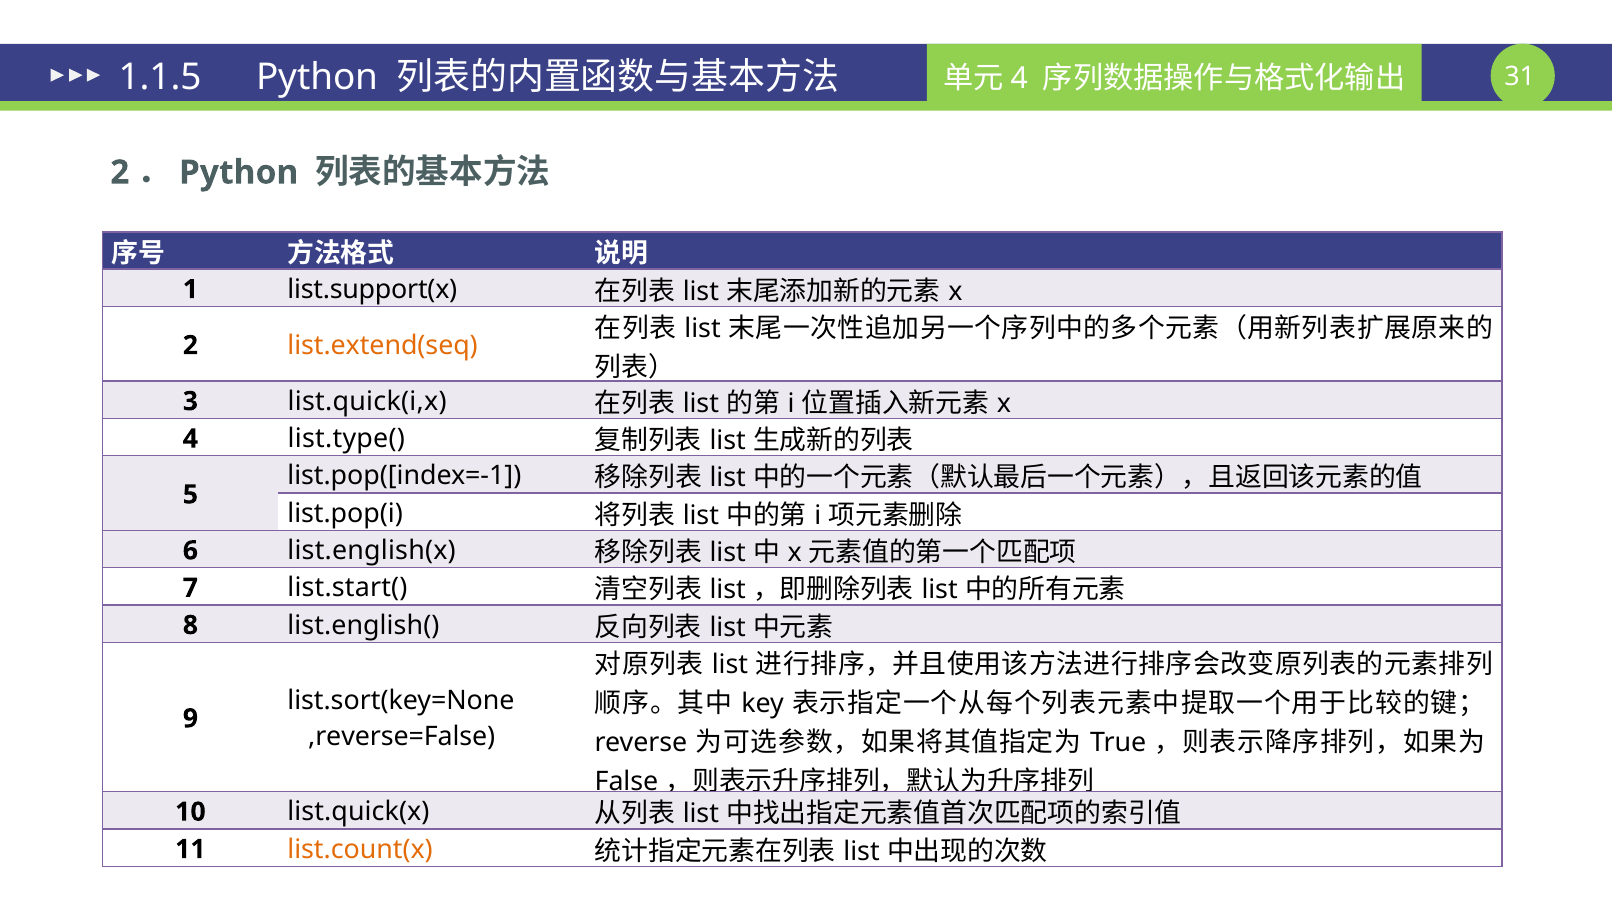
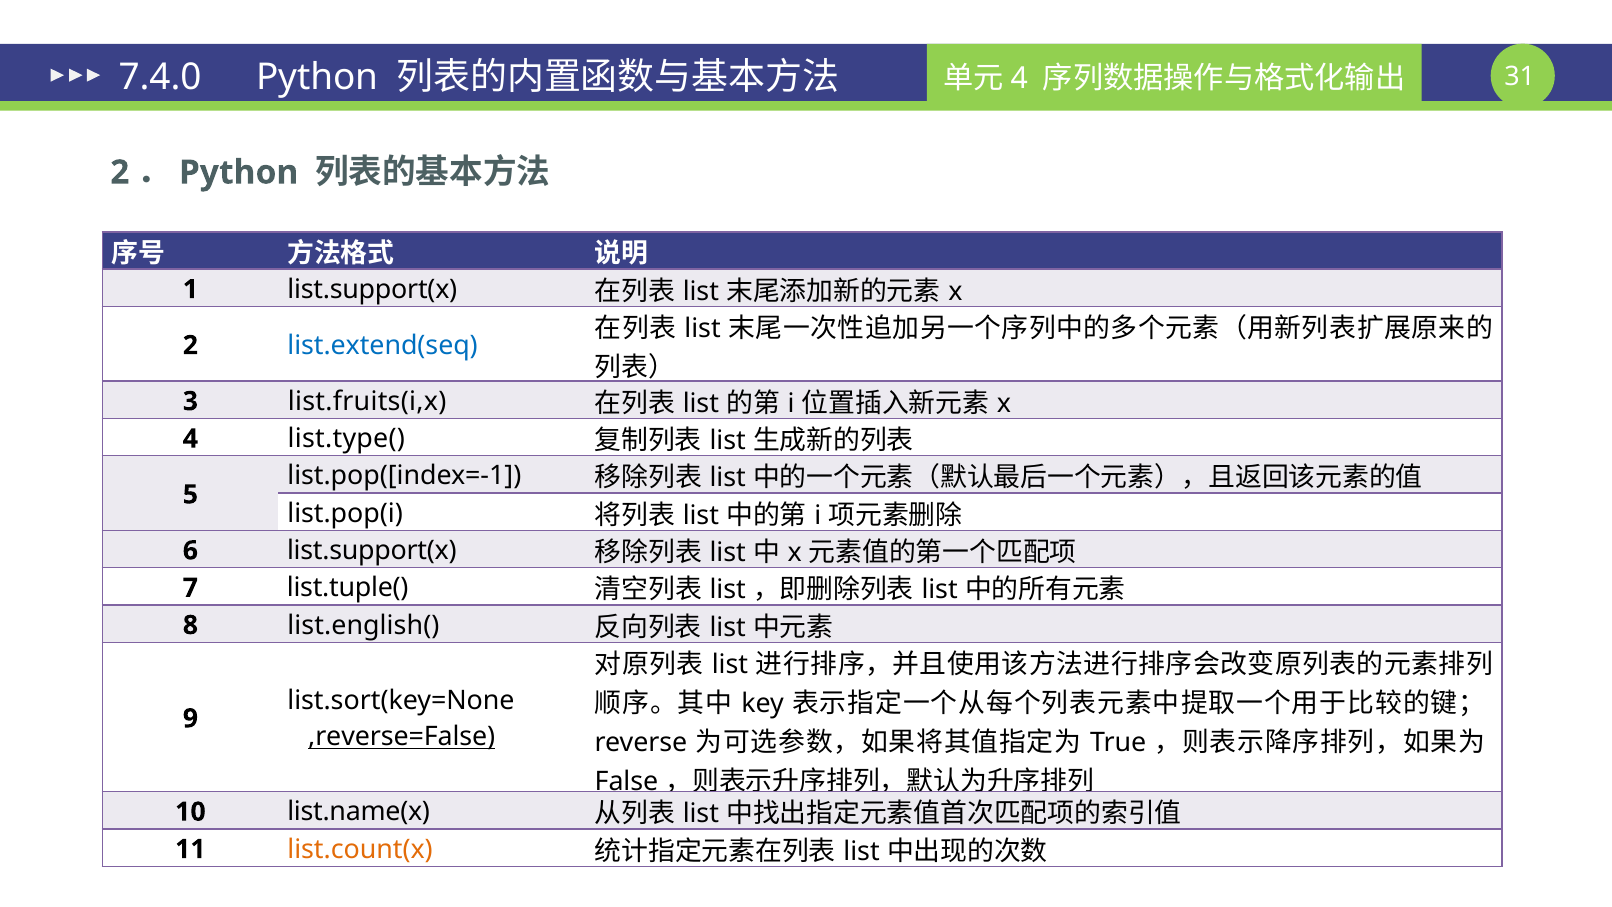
1.1.5: 1.1.5 -> 7.4.0
list.extend(seq colour: orange -> blue
list.quick(i,x: list.quick(i,x -> list.fruits(i,x
list.english(x at (372, 550): list.english(x -> list.support(x
list.start(: list.start( -> list.tuple(
,reverse=False underline: none -> present
list.quick(x: list.quick(x -> list.name(x
